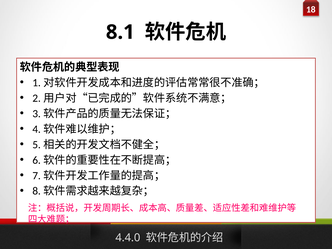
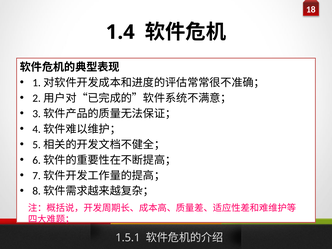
8.1: 8.1 -> 1.4
4.4.0: 4.4.0 -> 1.5.1
